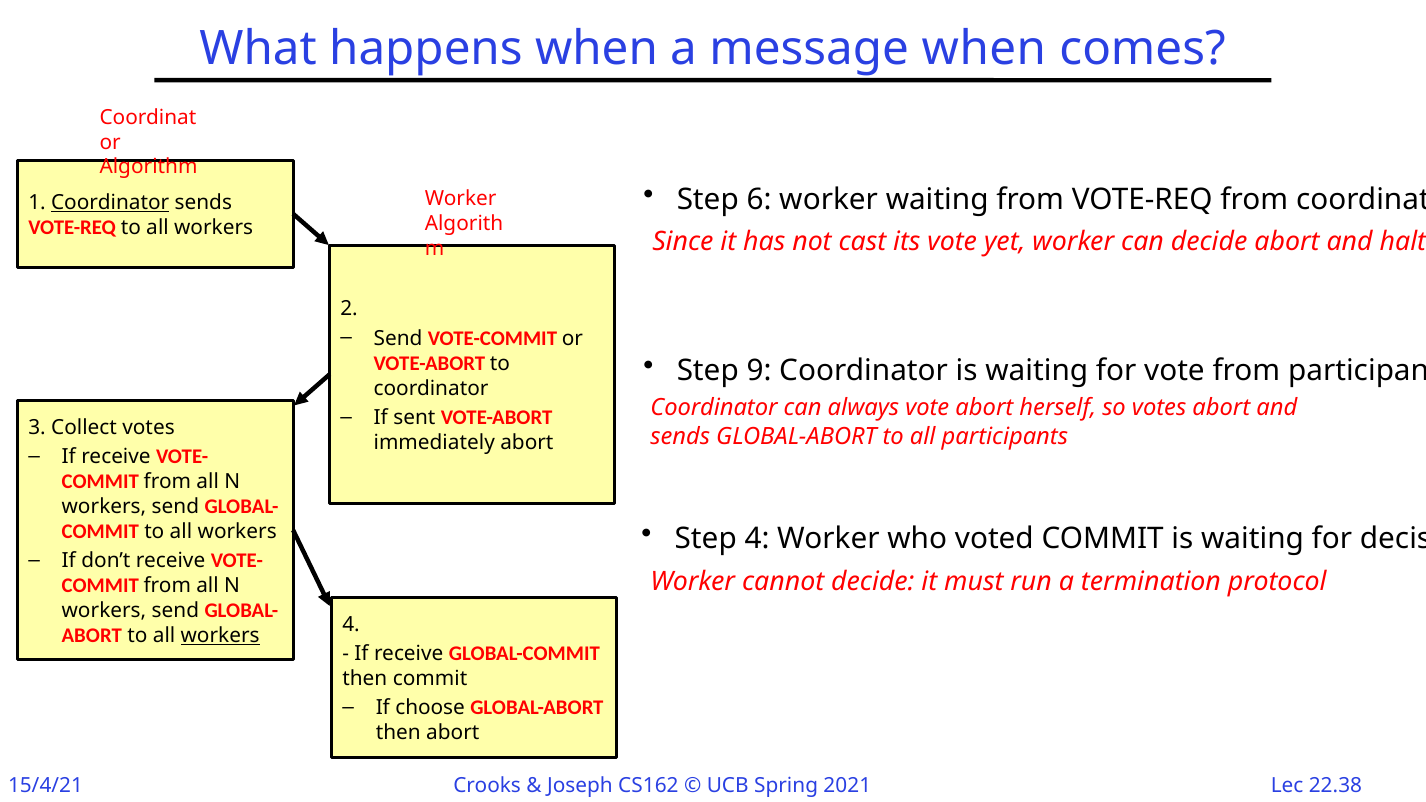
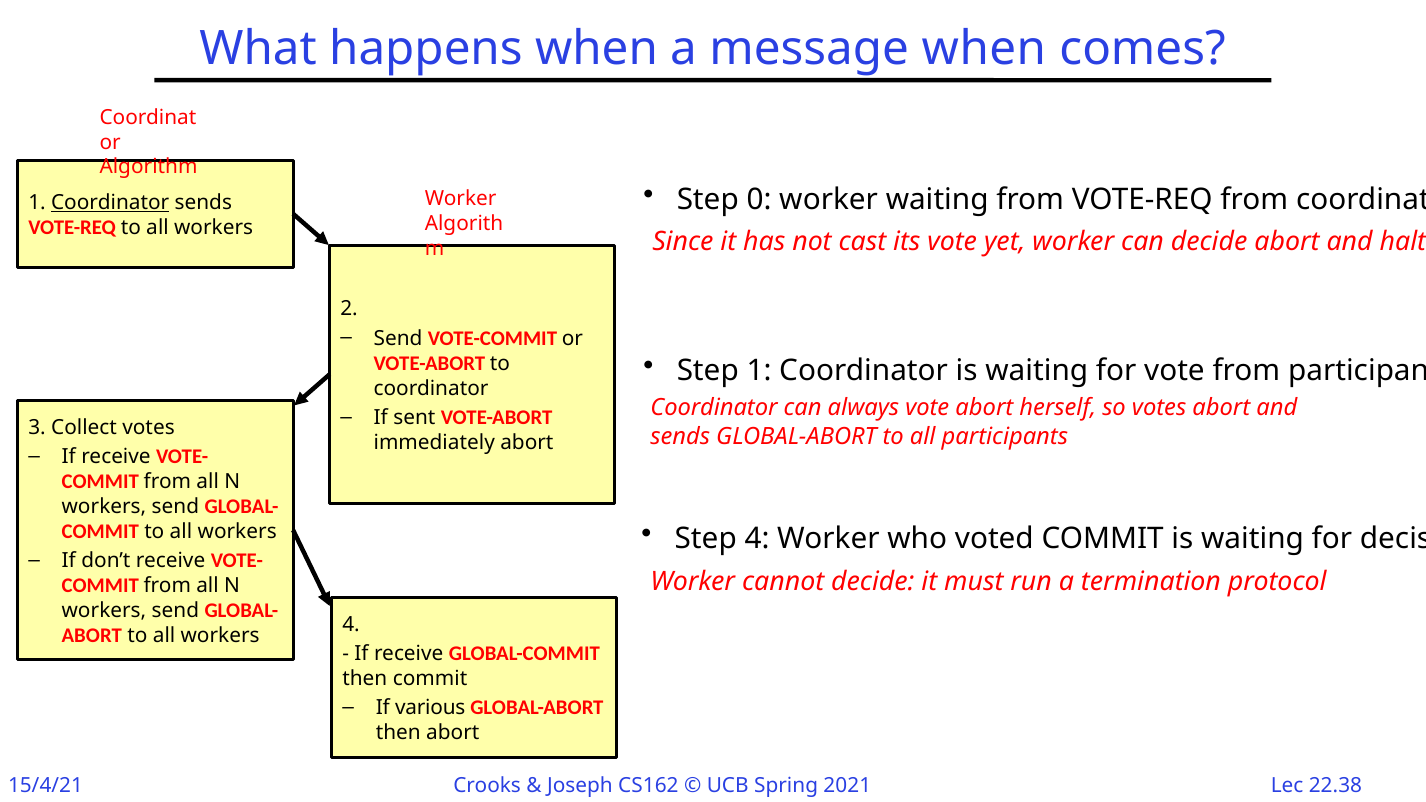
6: 6 -> 0
Step 9: 9 -> 1
workers at (220, 636) underline: present -> none
choose: choose -> various
